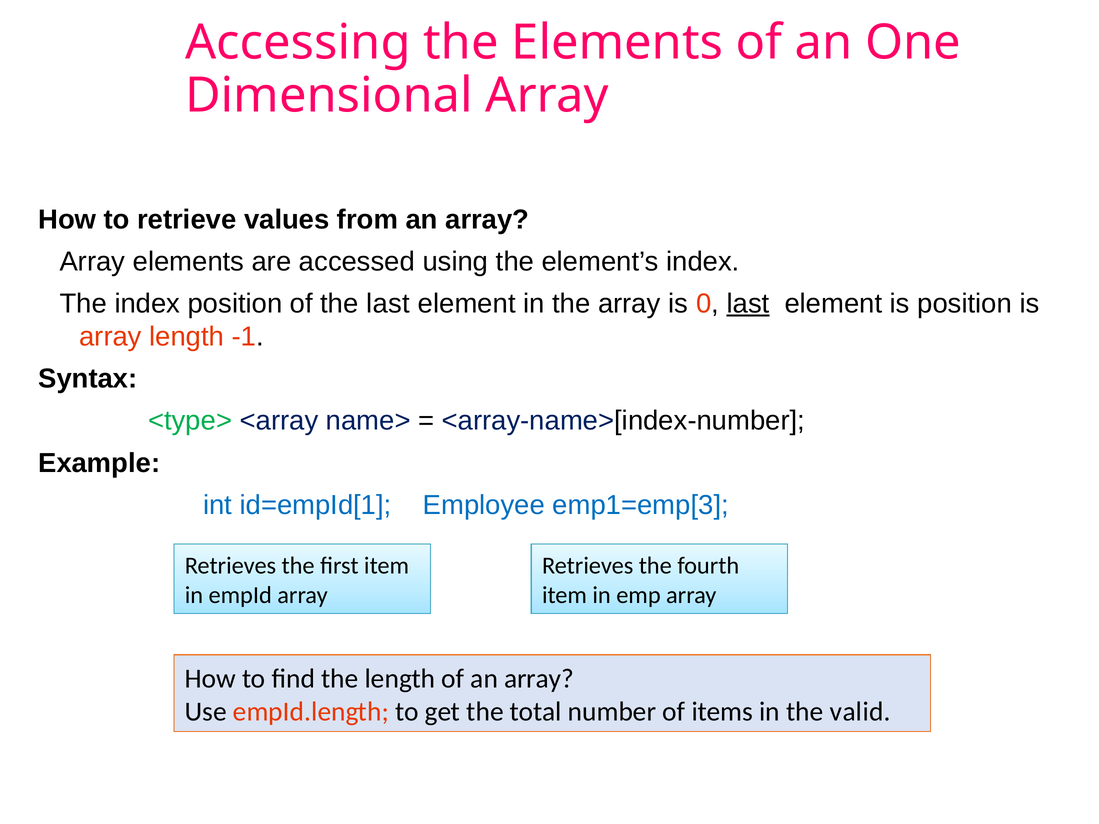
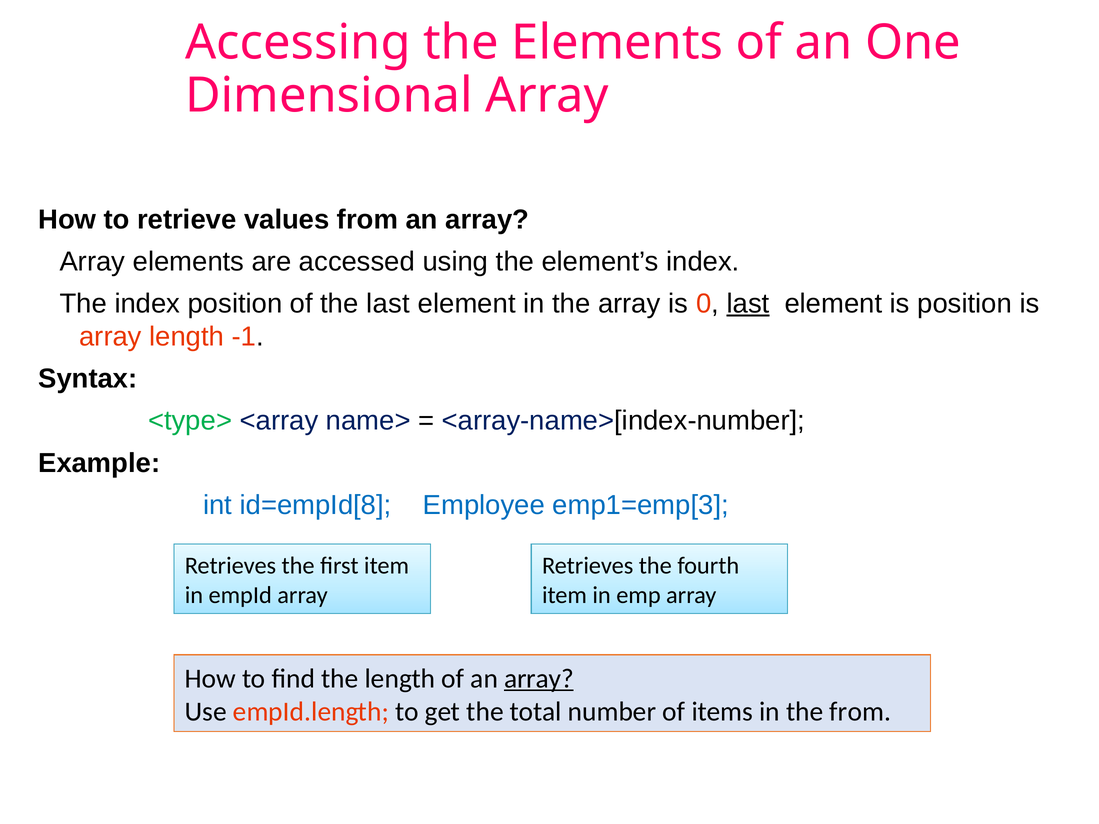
id=empId[1: id=empId[1 -> id=empId[8
array at (539, 679) underline: none -> present
the valid: valid -> from
